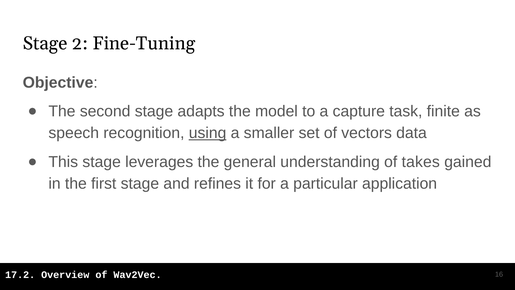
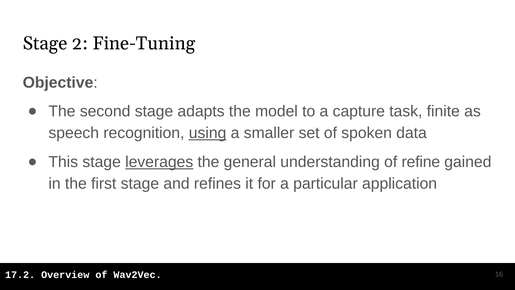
vectors: vectors -> spoken
leverages underline: none -> present
takes: takes -> refine
